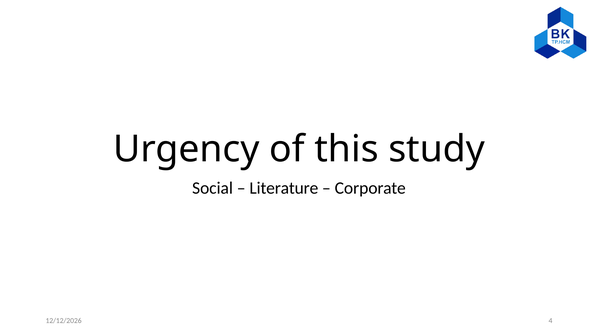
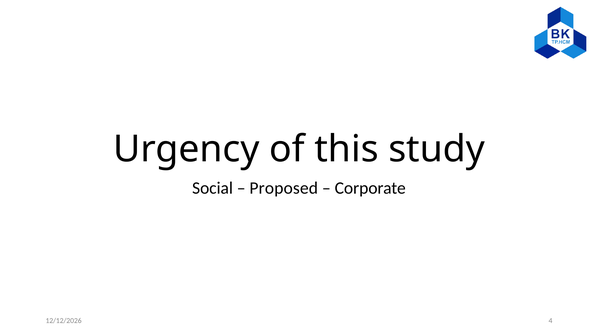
Literature: Literature -> Proposed
